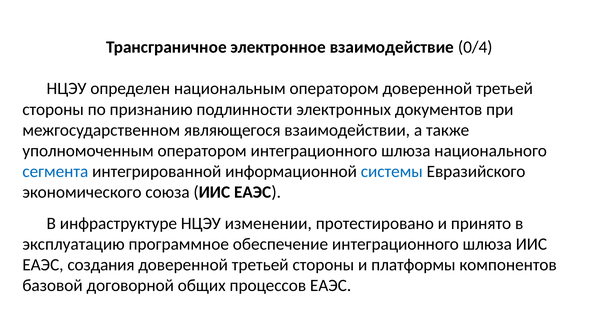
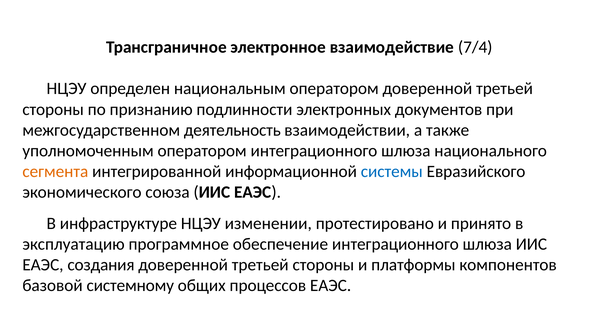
0/4: 0/4 -> 7/4
являющегося: являющегося -> деятельность
сегмента colour: blue -> orange
договорной: договорной -> системному
